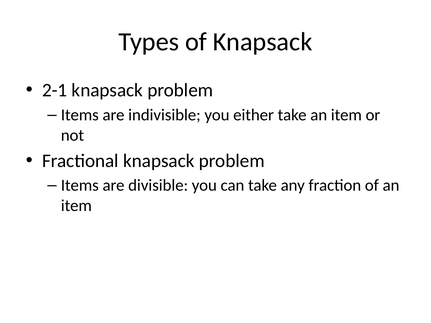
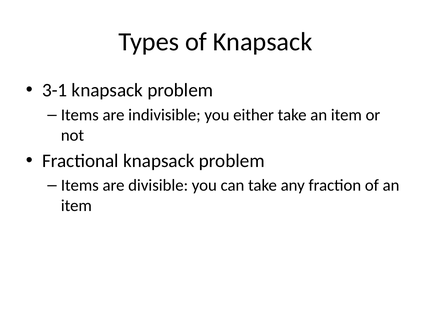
2-1: 2-1 -> 3-1
